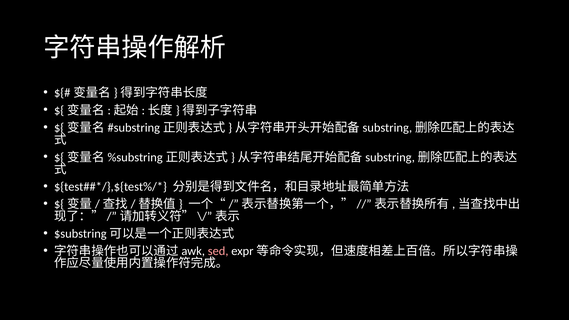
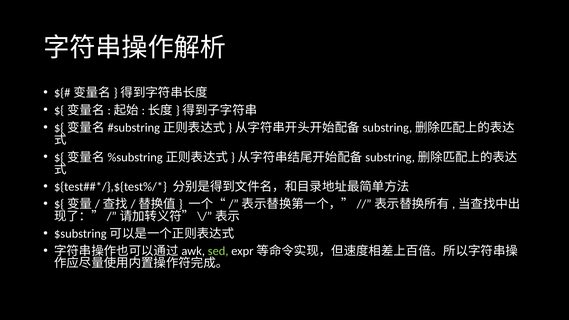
sed colour: pink -> light green
